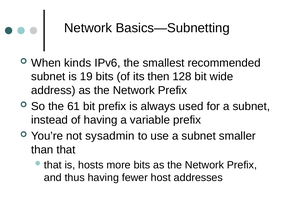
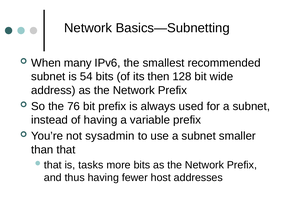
kinds: kinds -> many
19: 19 -> 54
61: 61 -> 76
hosts: hosts -> tasks
